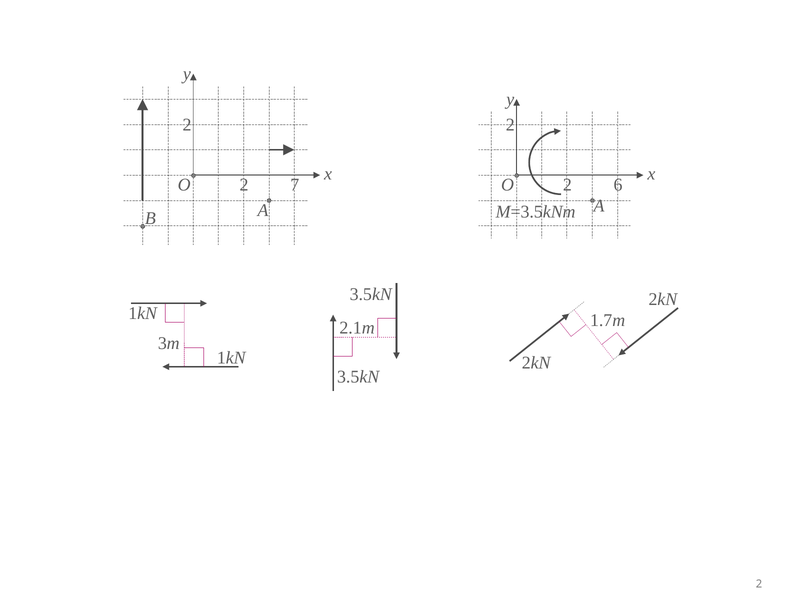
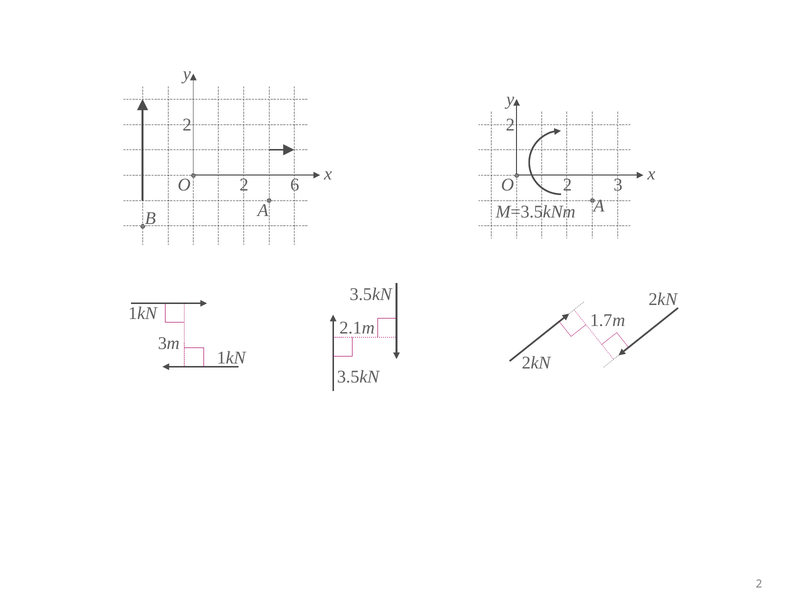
7: 7 -> 6
6: 6 -> 3
